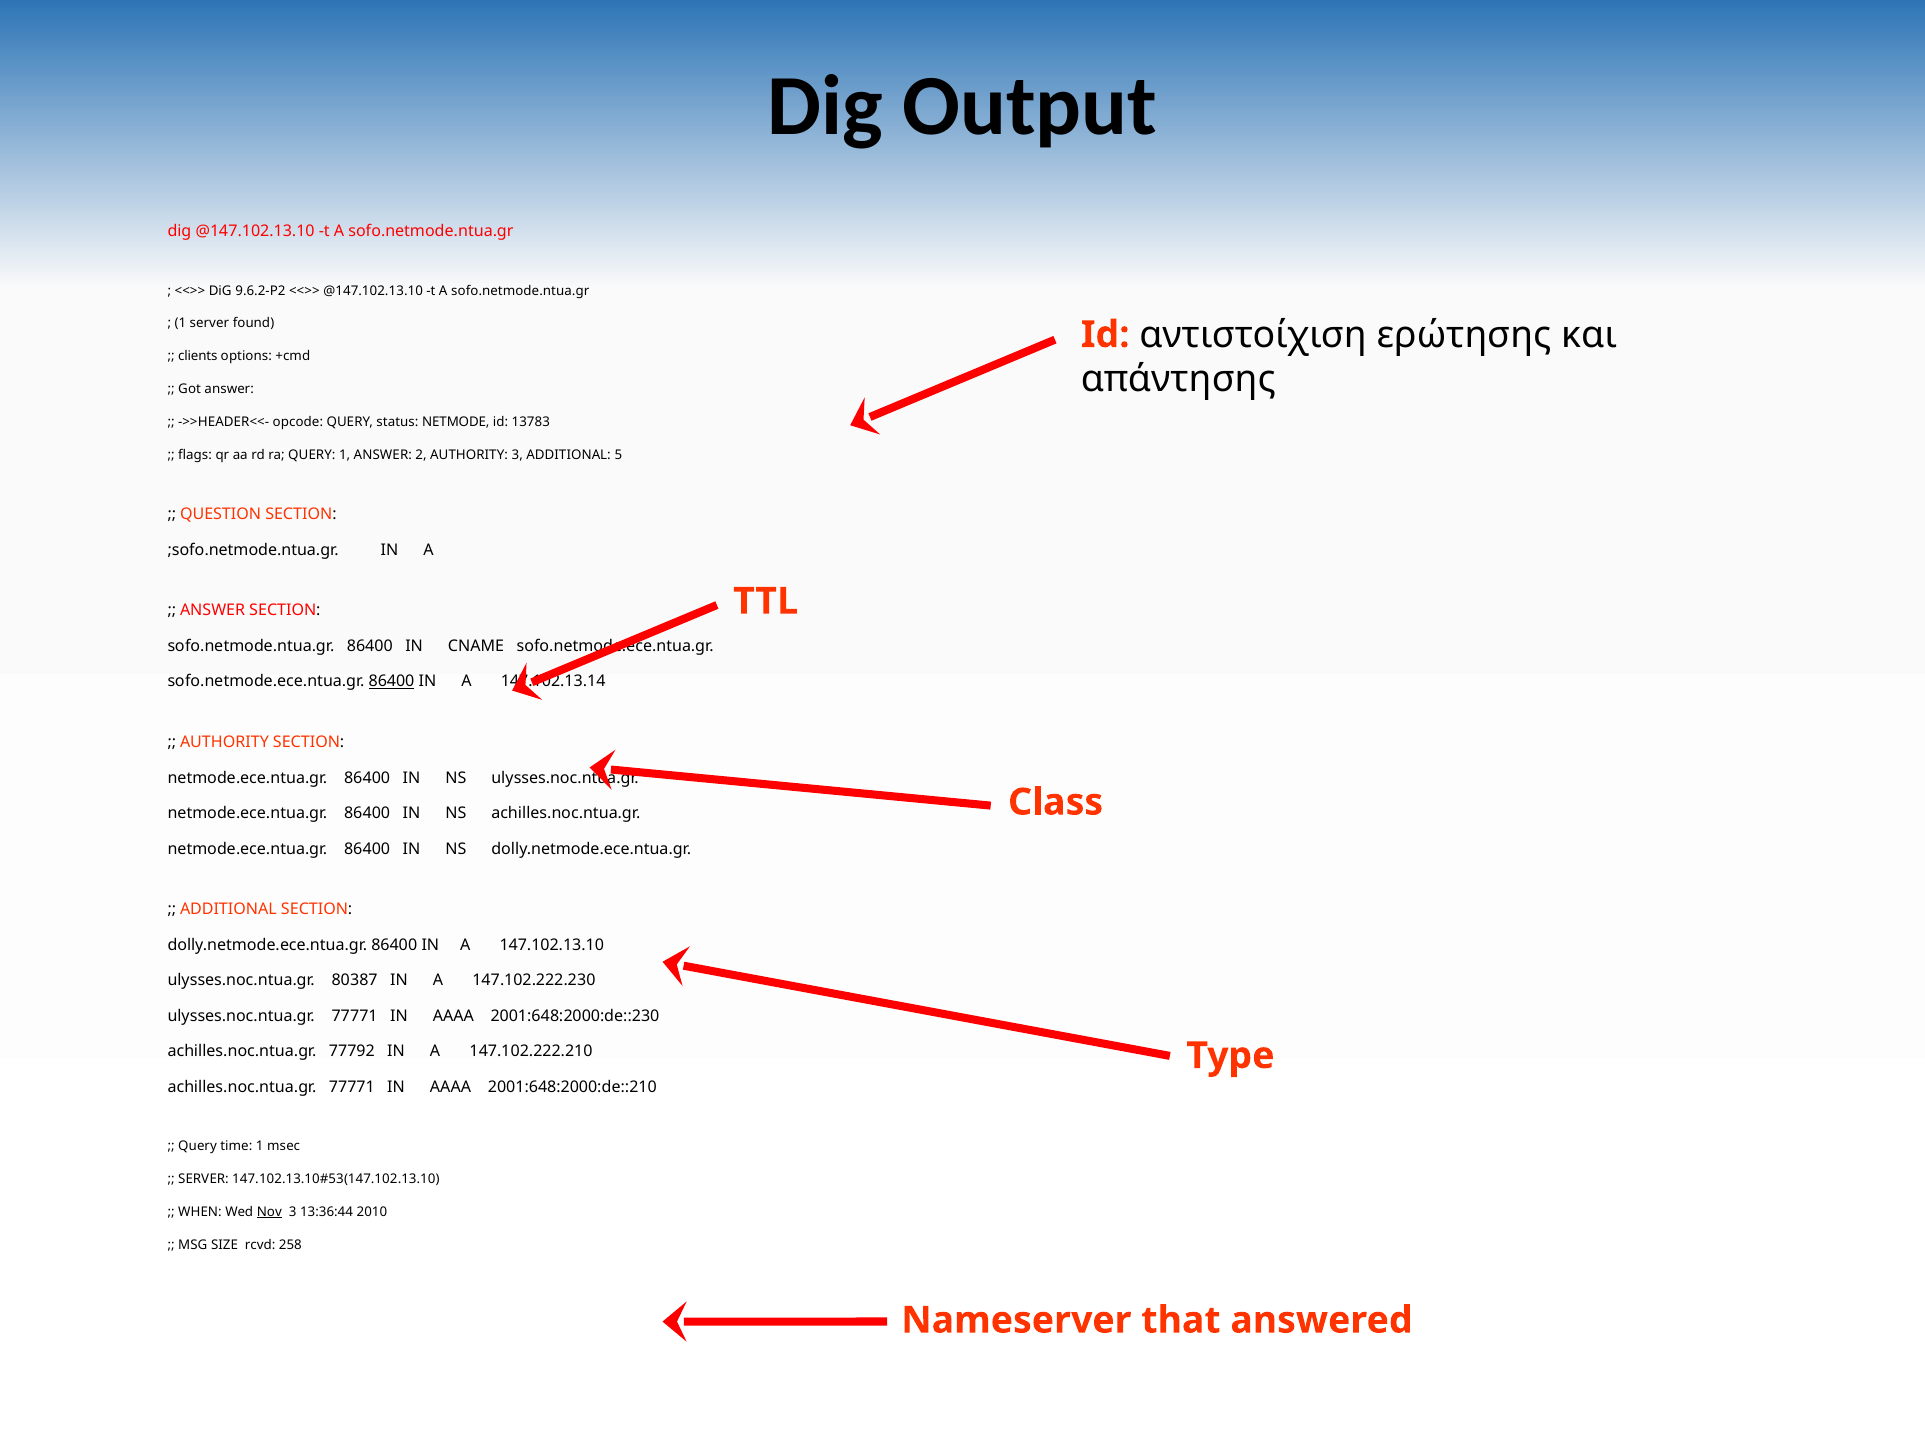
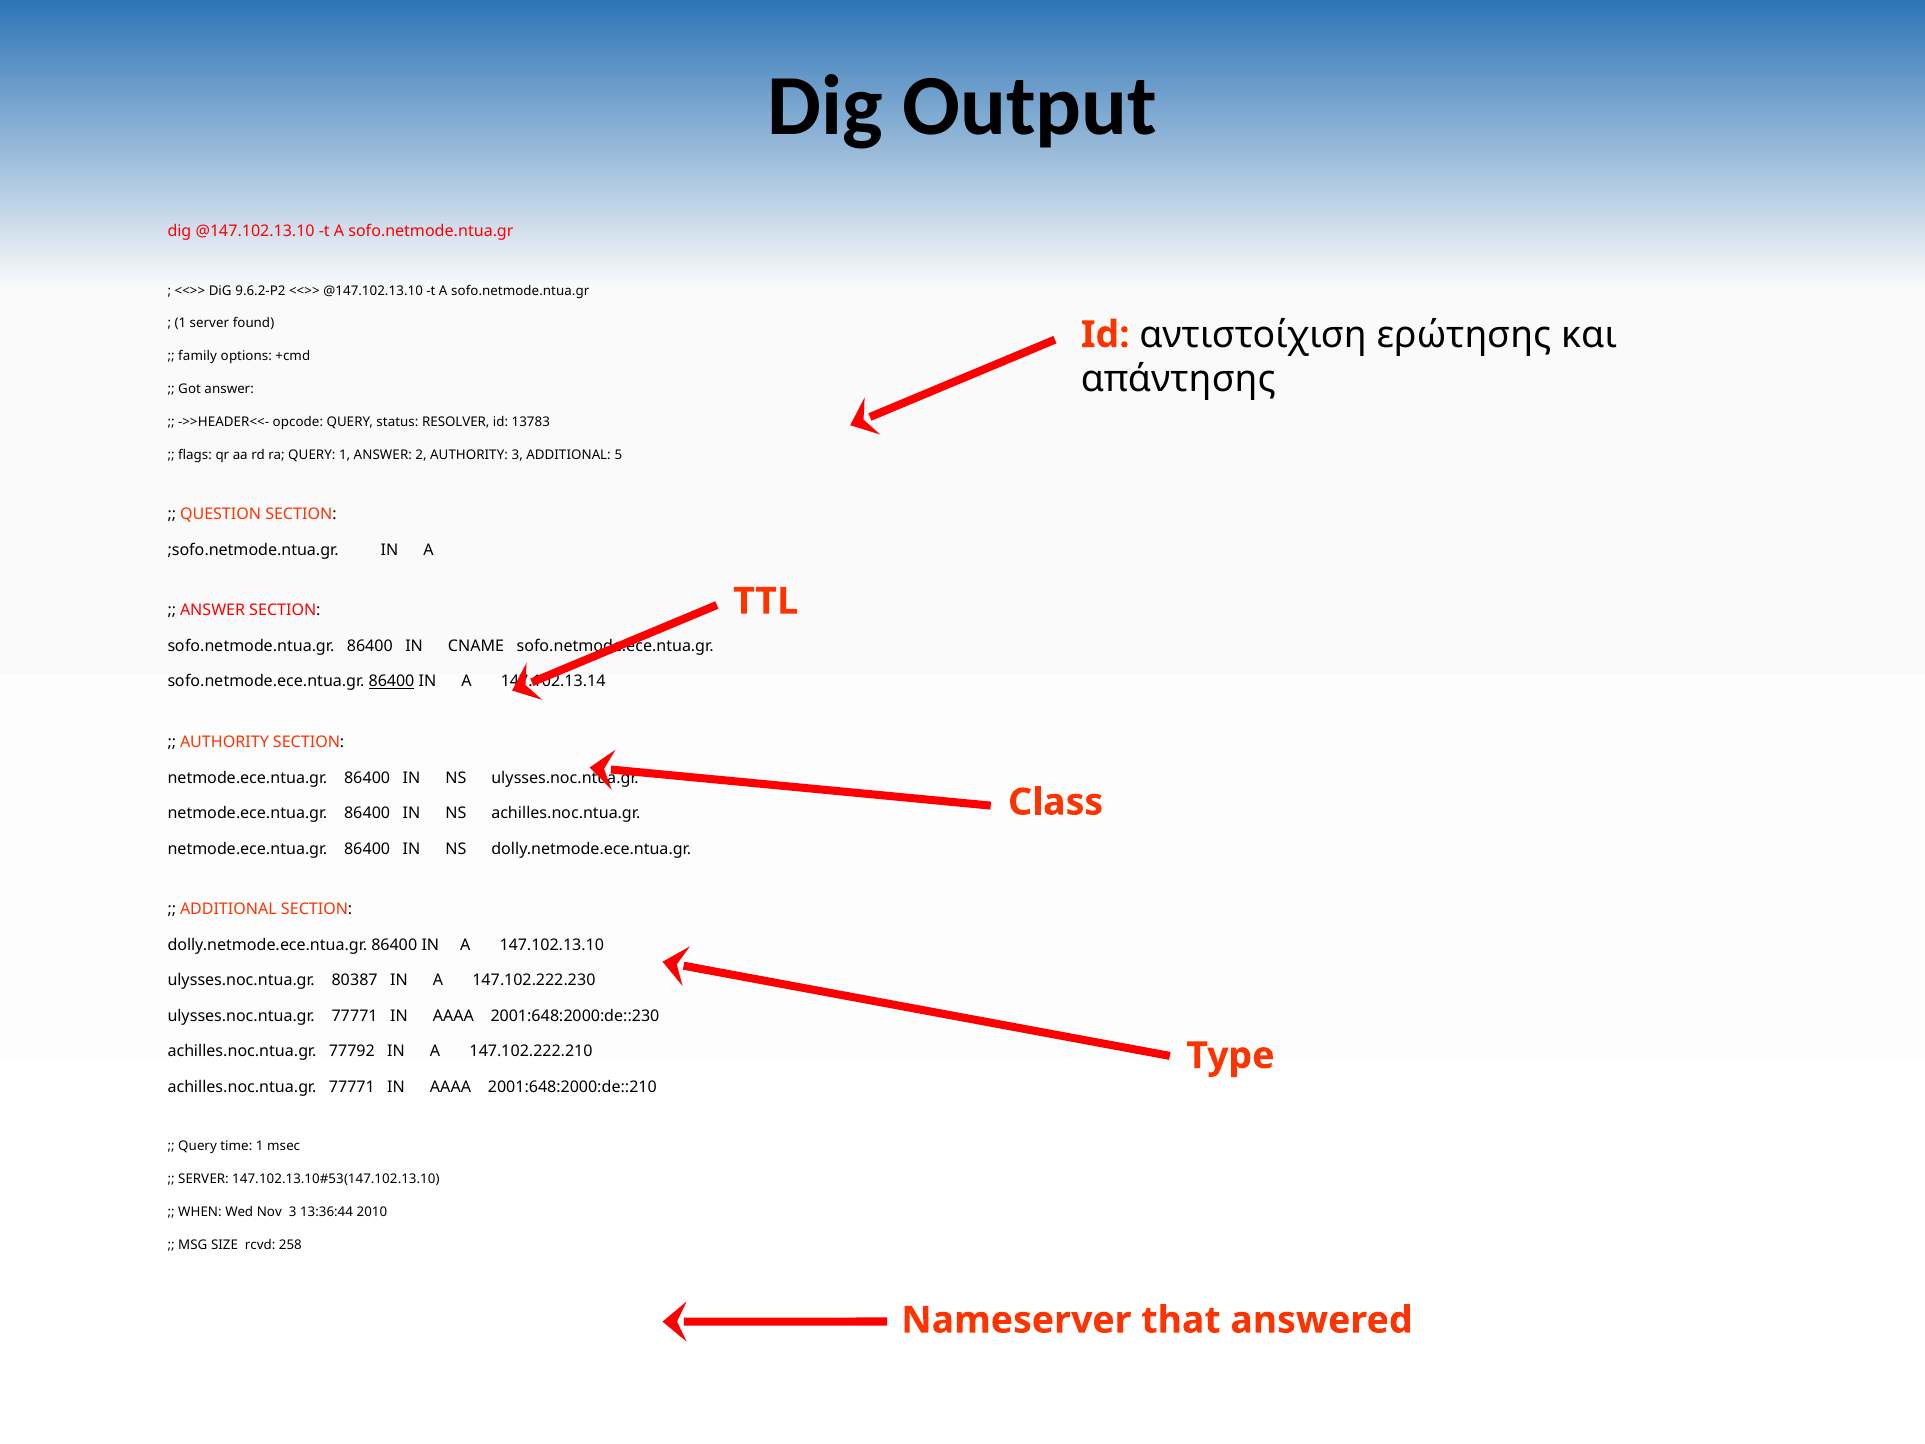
clients: clients -> family
NETMODE: NETMODE -> RESOLVER
Nov underline: present -> none
